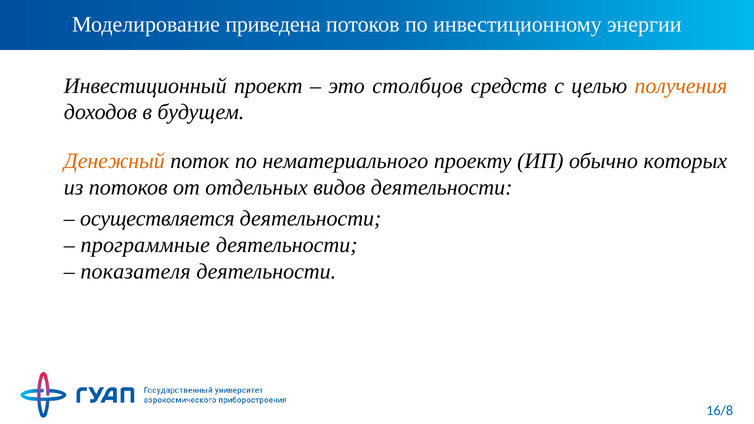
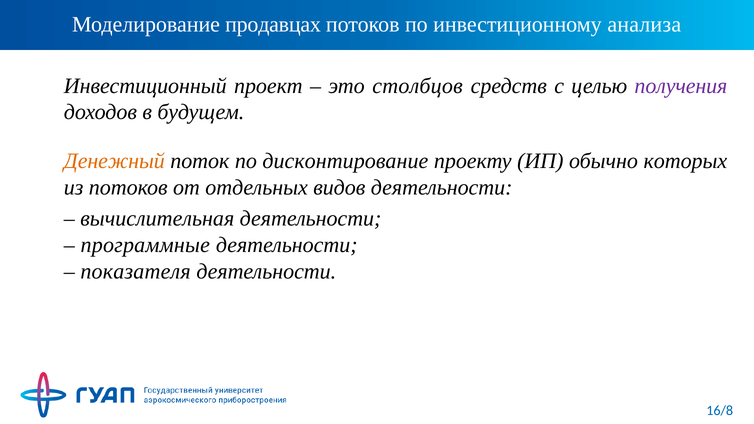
приведена: приведена -> продавцах
энергии: энергии -> анализа
получения colour: orange -> purple
нематериального: нематериального -> дисконтирование
осуществляется: осуществляется -> вычислительная
